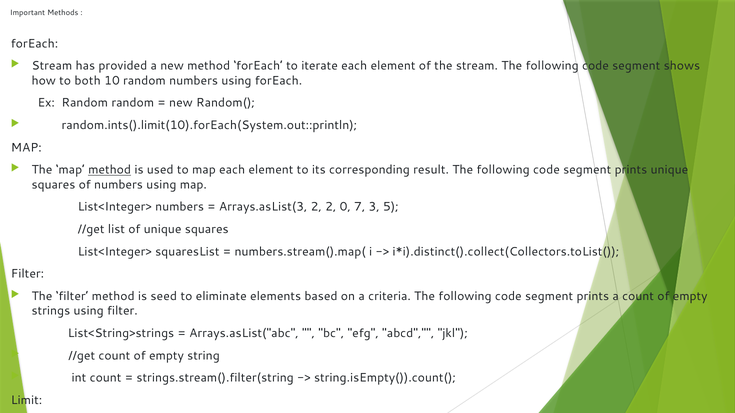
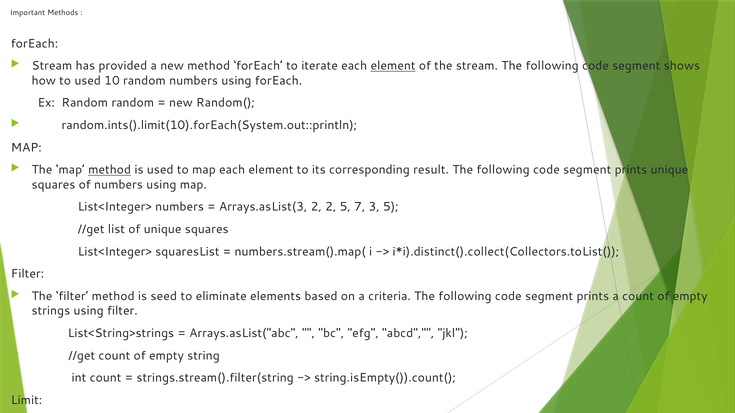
element at (393, 66) underline: none -> present
to both: both -> used
2 0: 0 -> 5
